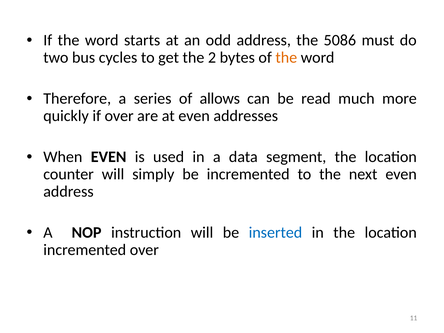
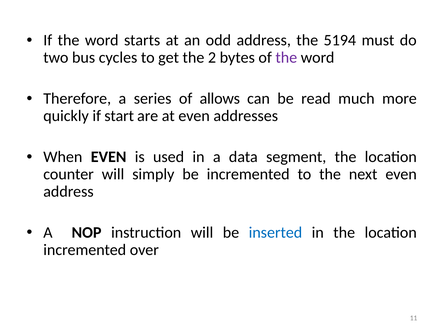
5086: 5086 -> 5194
the at (286, 58) colour: orange -> purple
if over: over -> start
